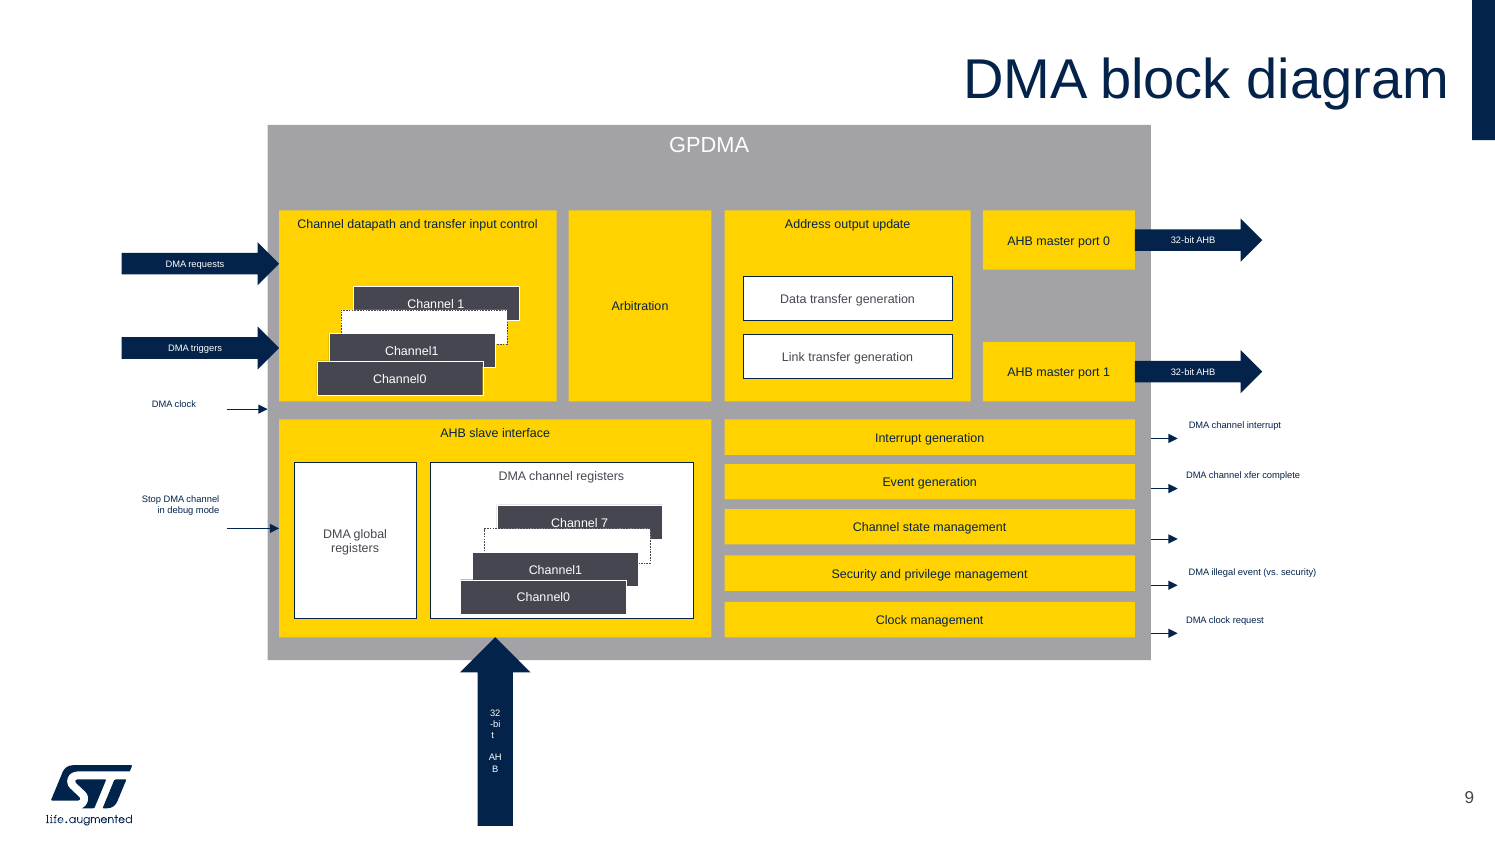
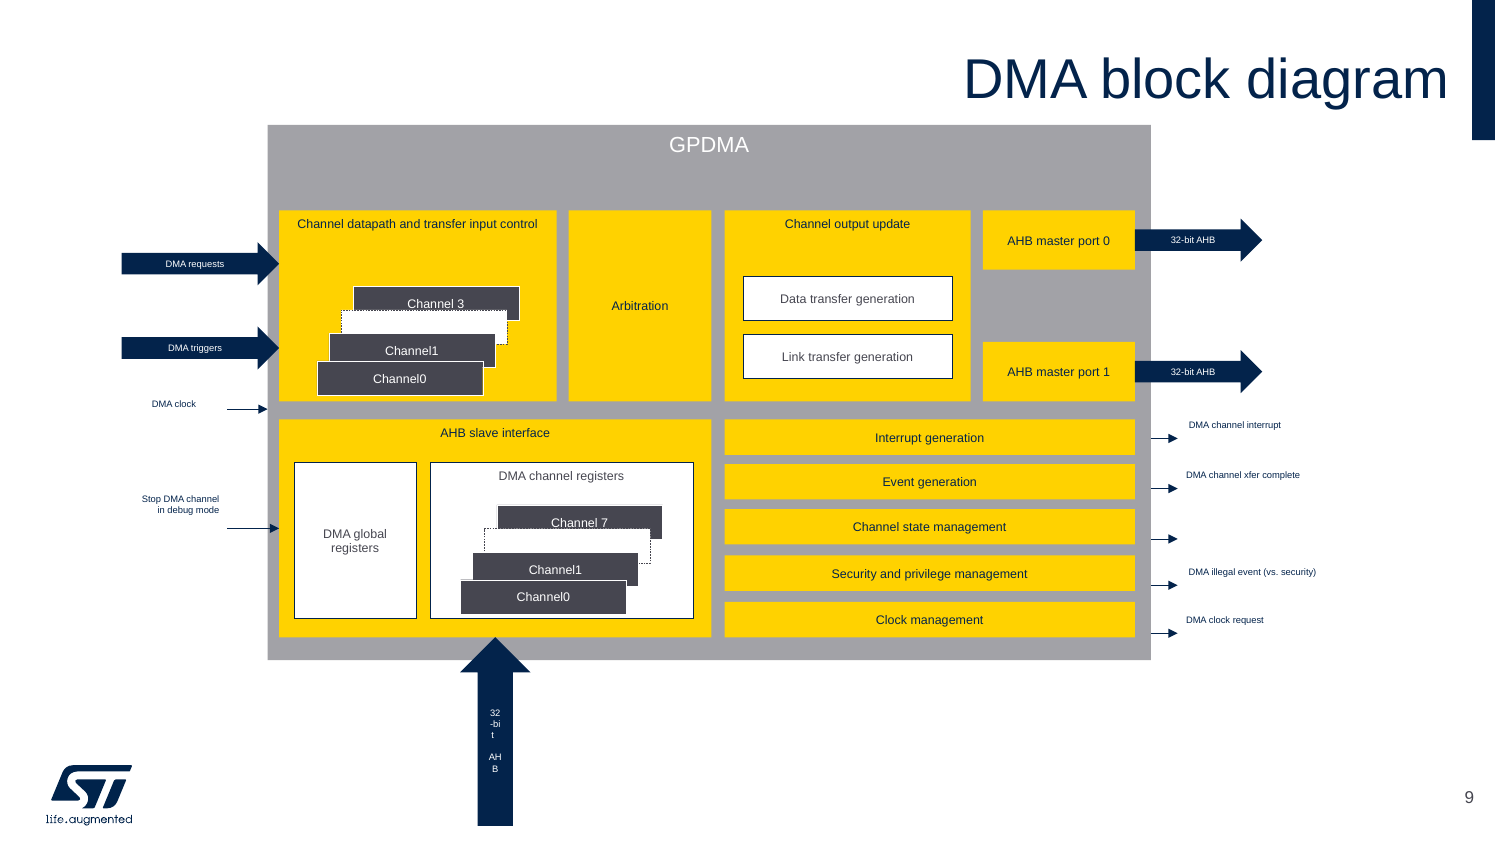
Address at (808, 224): Address -> Channel
Channel 1: 1 -> 3
